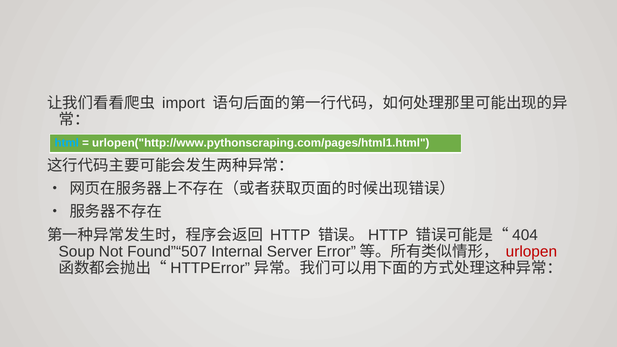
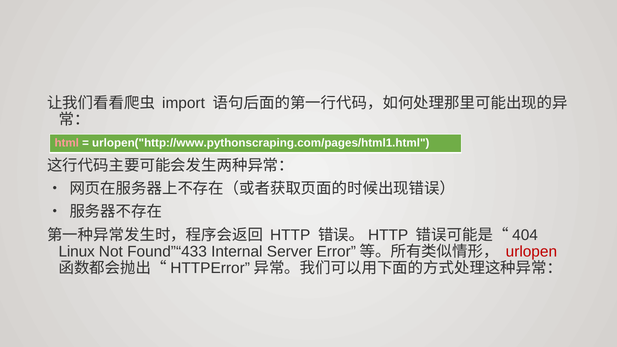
html colour: light blue -> pink
Soup: Soup -> Linux
Found”“507: Found”“507 -> Found”“433
